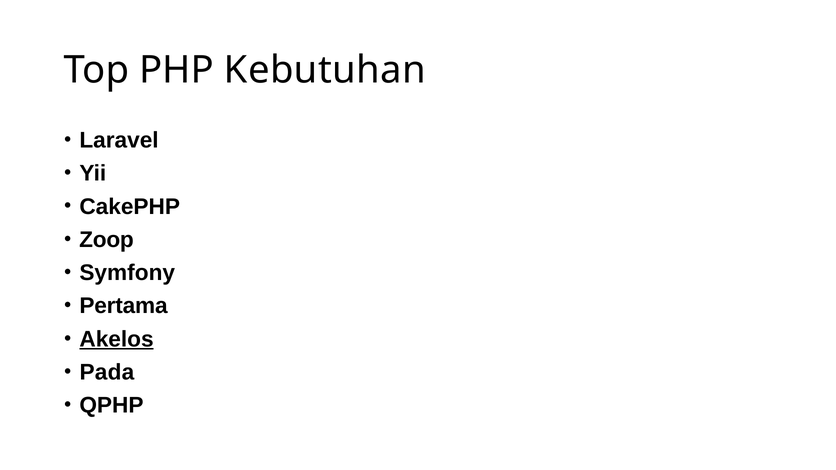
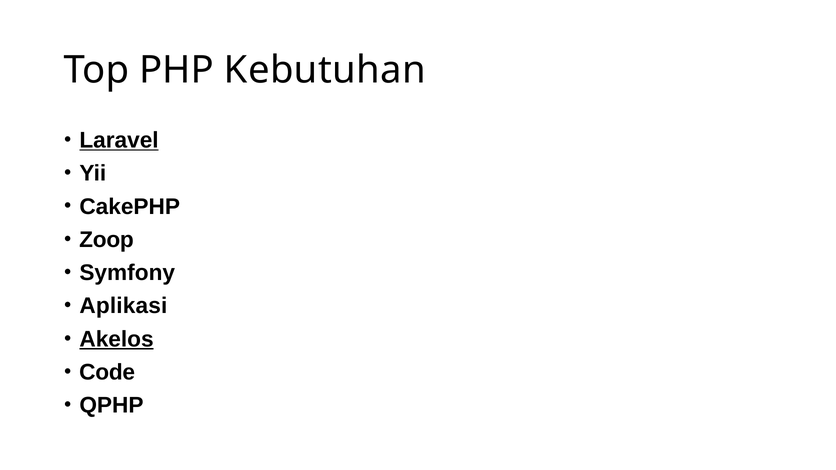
Laravel underline: none -> present
Pertama: Pertama -> Aplikasi
Pada: Pada -> Code
